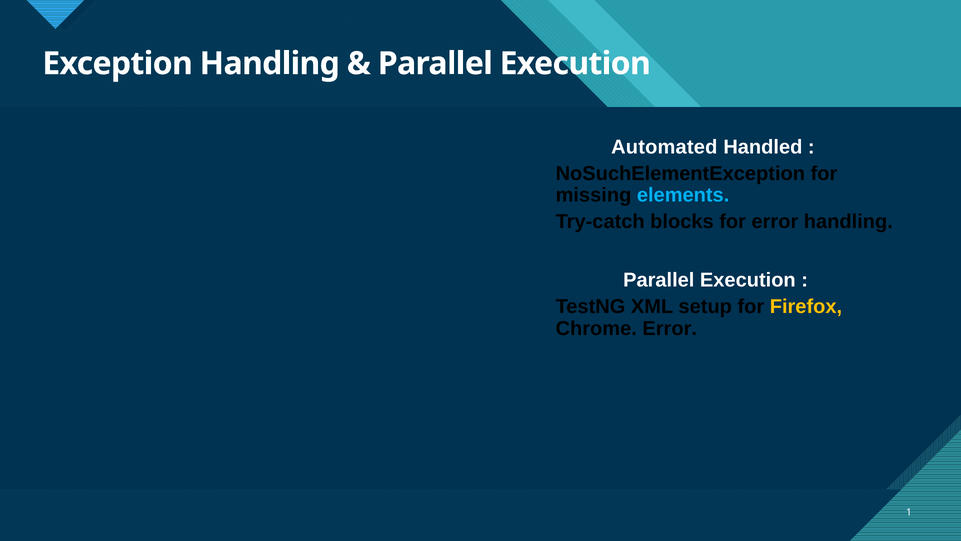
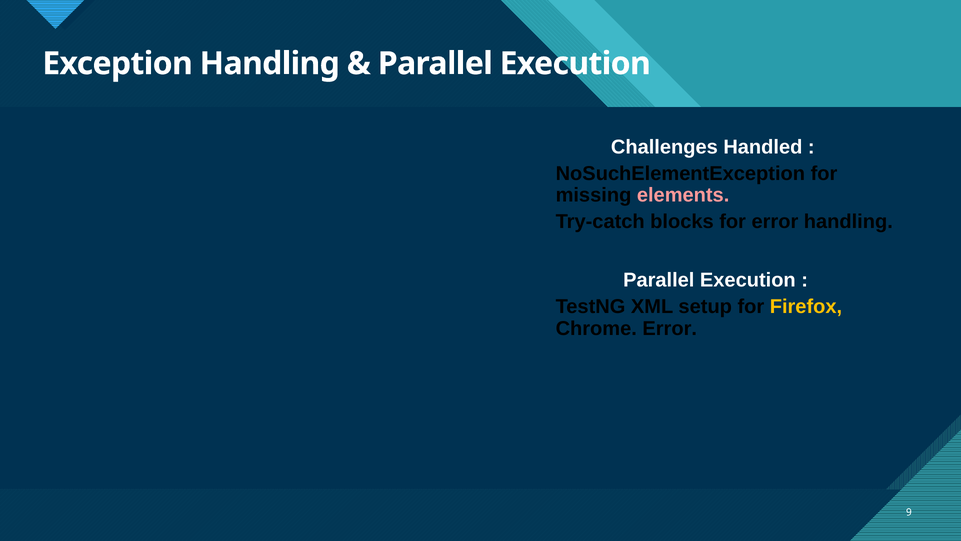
Automated: Automated -> Challenges
elements colour: light blue -> pink
1: 1 -> 9
